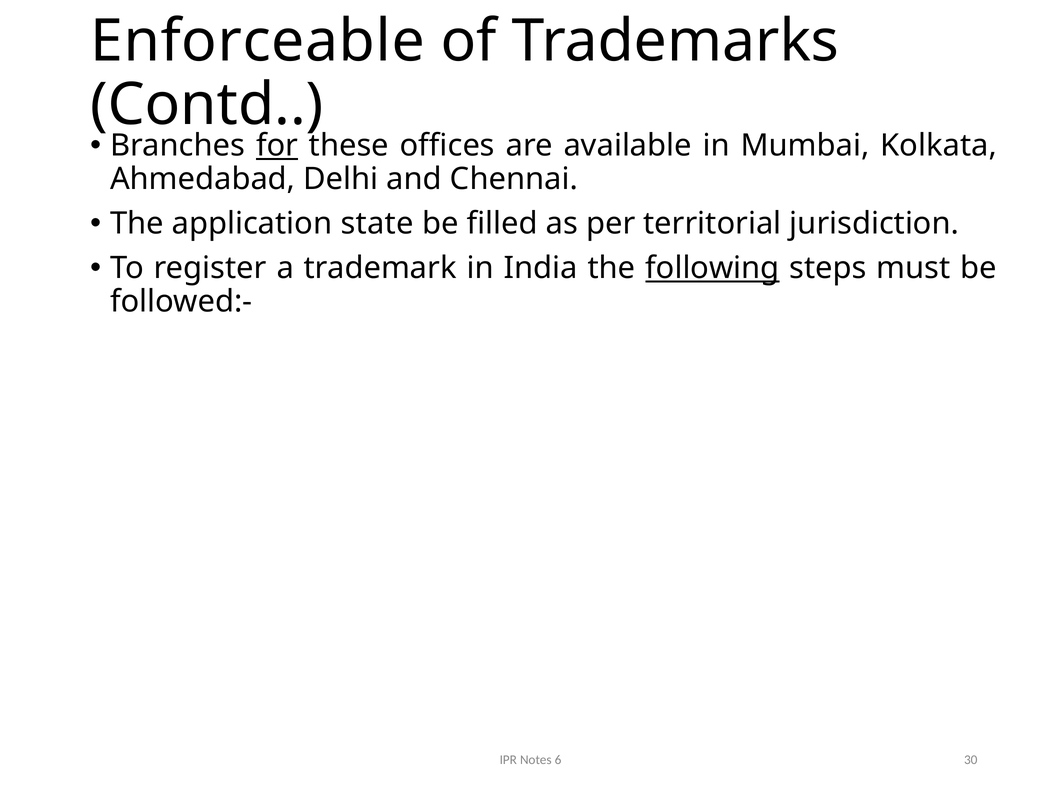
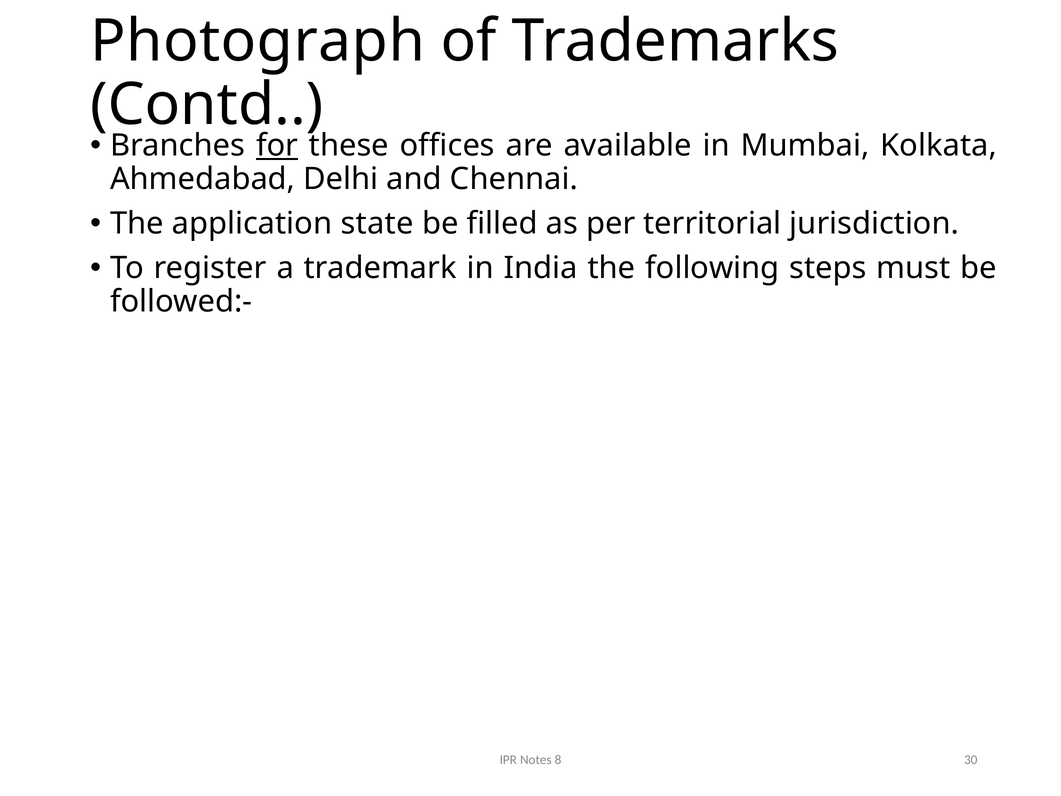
Enforceable: Enforceable -> Photograph
following underline: present -> none
6: 6 -> 8
